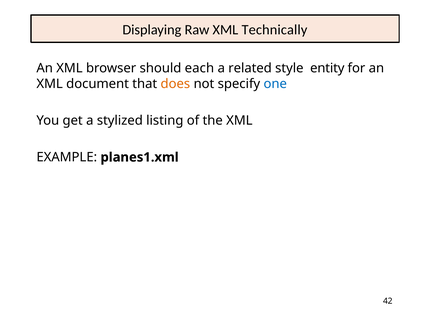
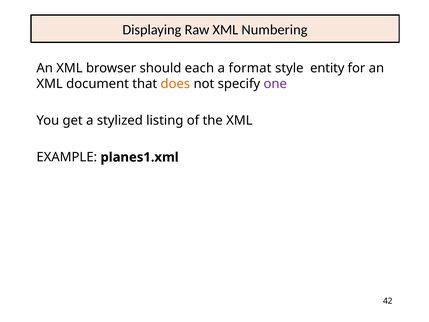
Technically: Technically -> Numbering
related: related -> format
one colour: blue -> purple
